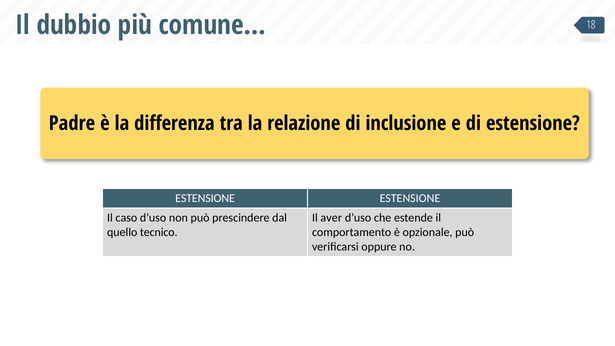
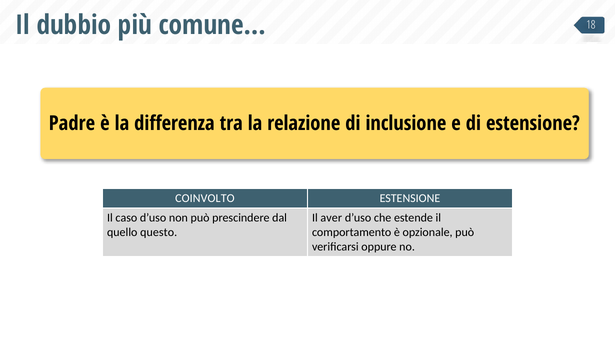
ESTENSIONE at (205, 198): ESTENSIONE -> COINVOLTO
tecnico: tecnico -> questo
